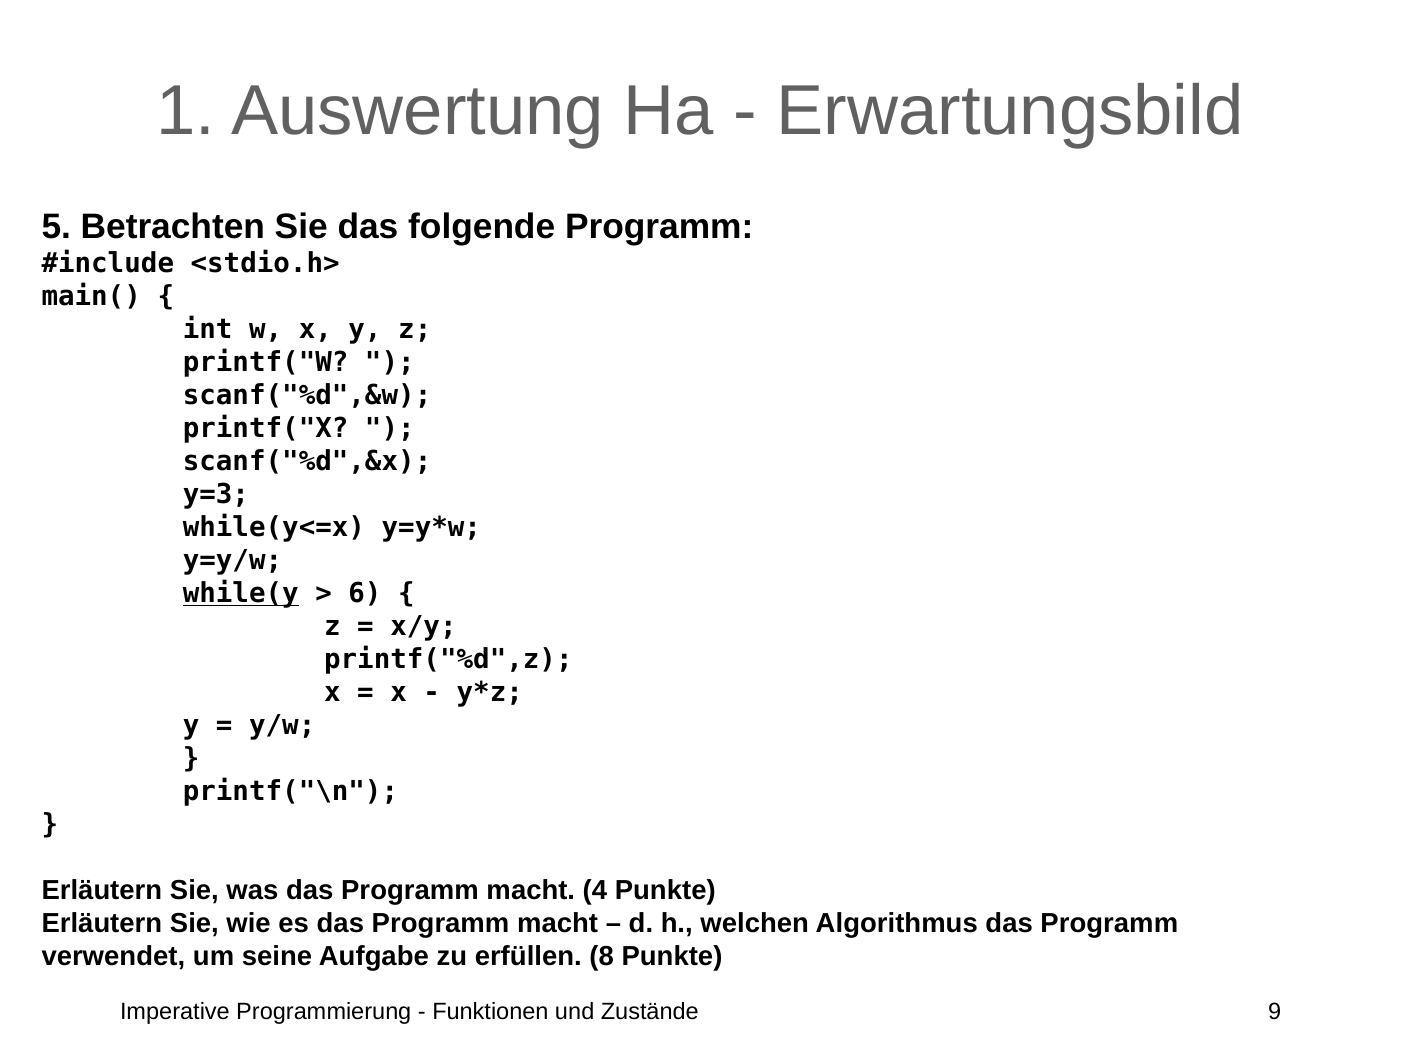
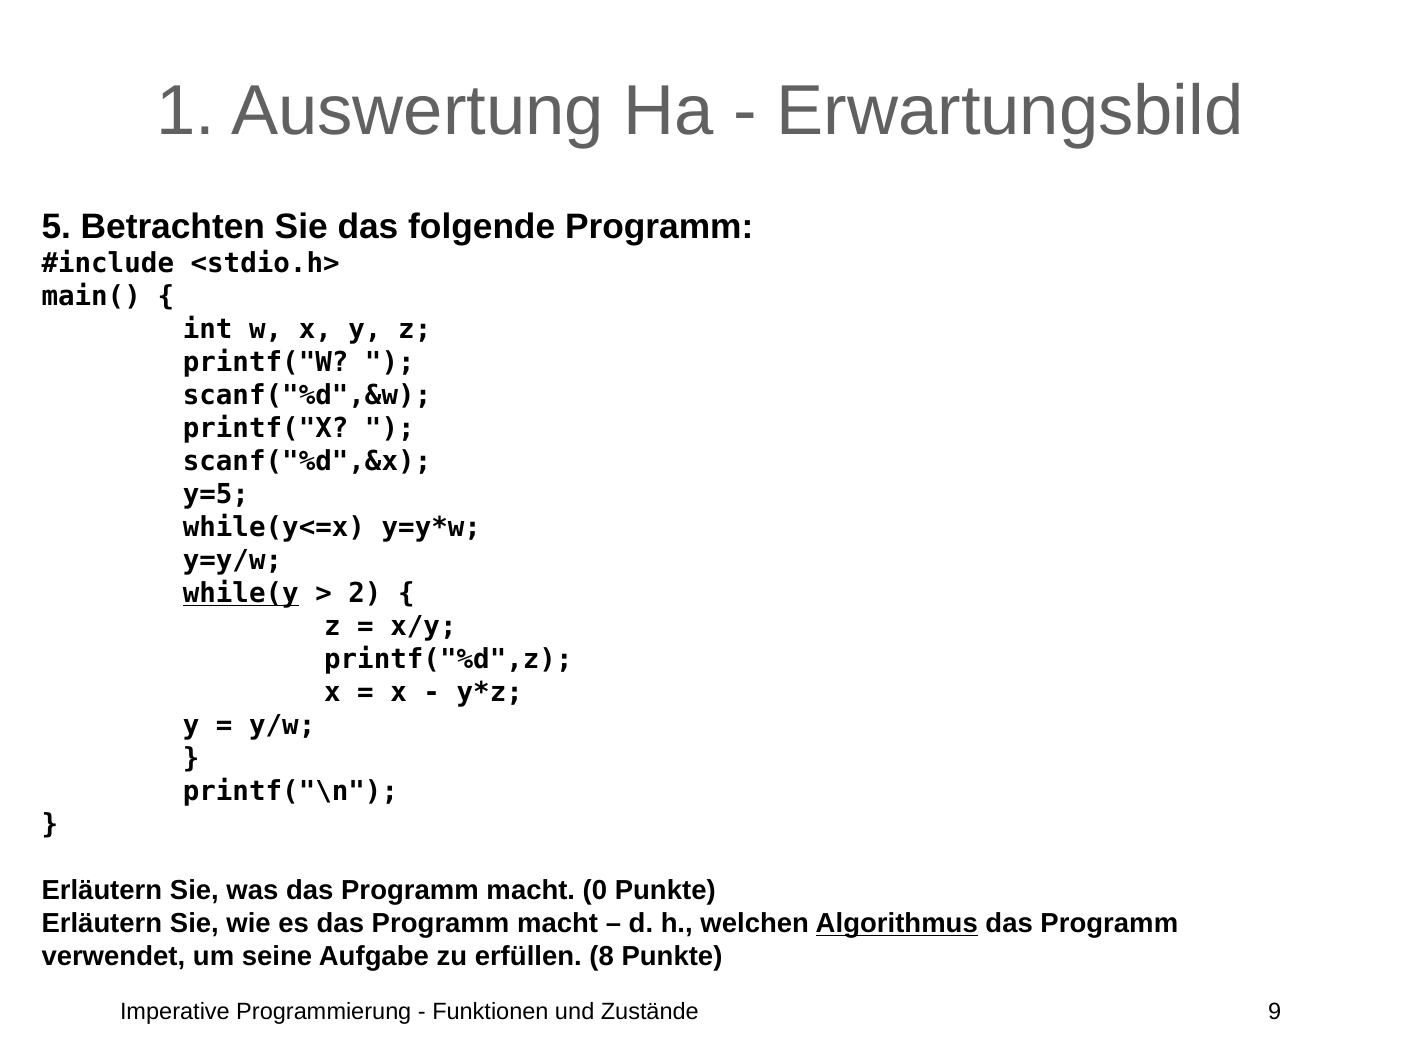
y=3: y=3 -> y=5
6: 6 -> 2
4: 4 -> 0
Algorithmus underline: none -> present
